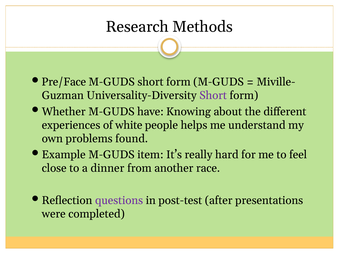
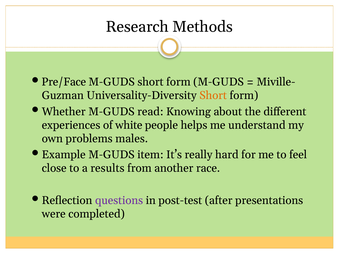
Short at (213, 96) colour: purple -> orange
have: have -> read
found: found -> males
dinner: dinner -> results
